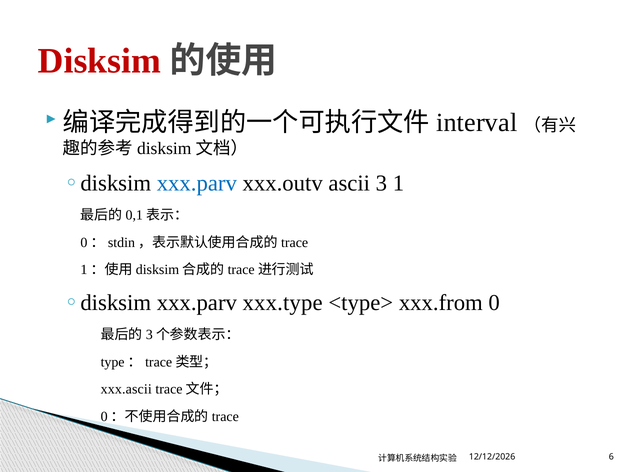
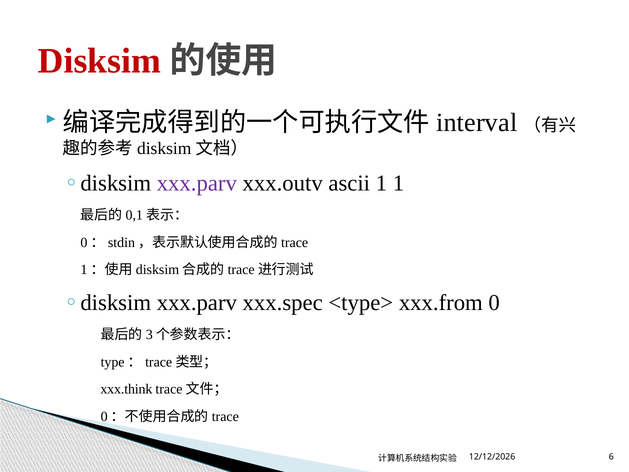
xxx.parv at (197, 183) colour: blue -> purple
ascii 3: 3 -> 1
xxx.type: xxx.type -> xxx.spec
xxx.ascii: xxx.ascii -> xxx.think
